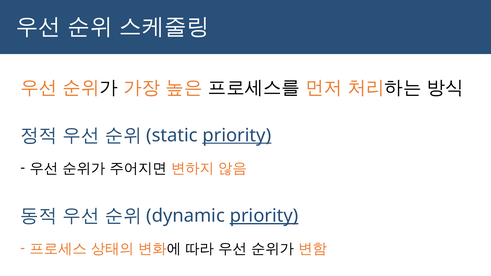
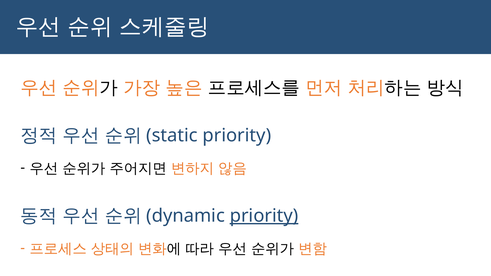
priority at (237, 135) underline: present -> none
